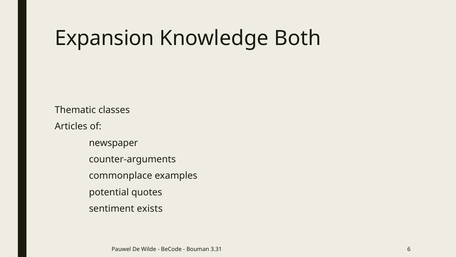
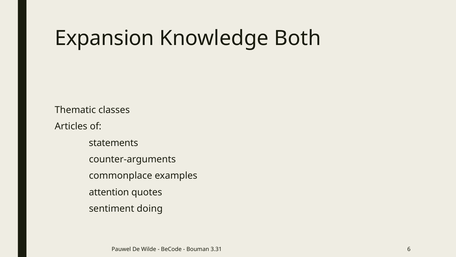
newspaper: newspaper -> statements
potential: potential -> attention
exists: exists -> doing
